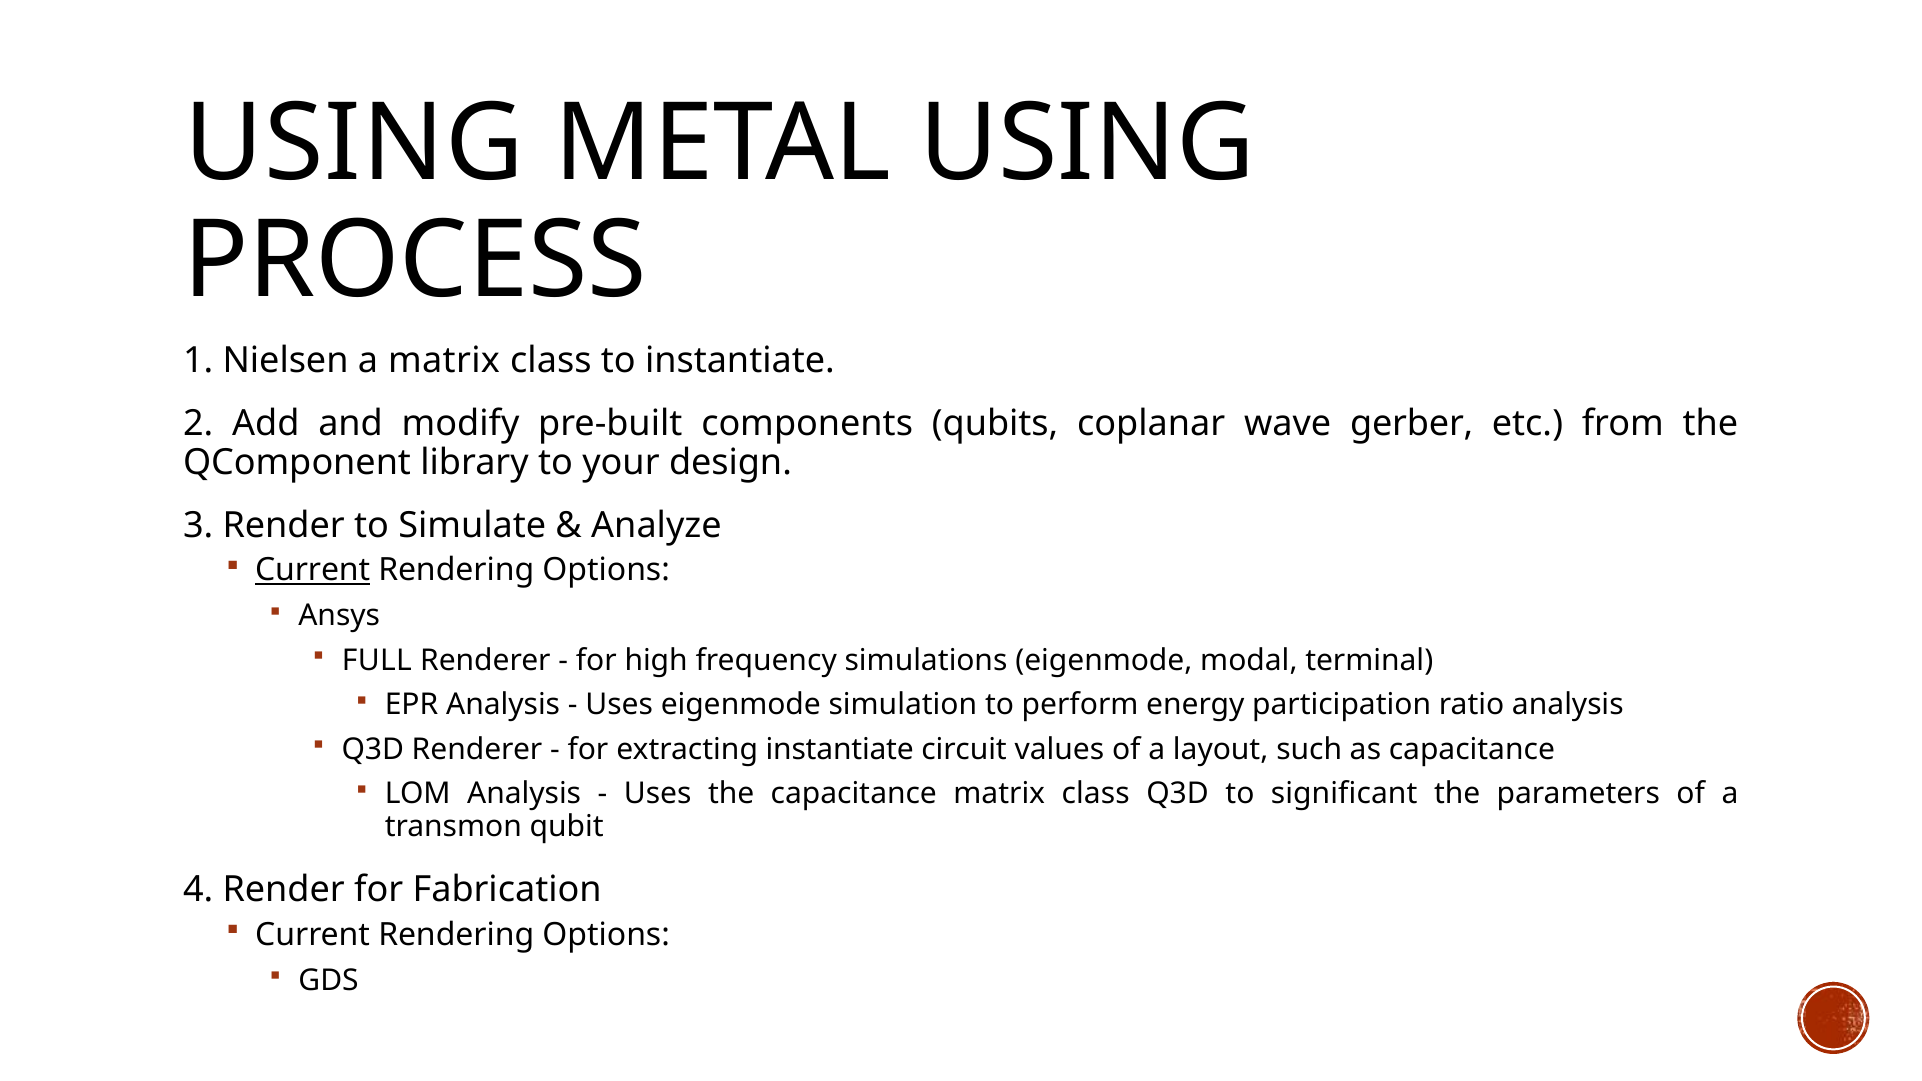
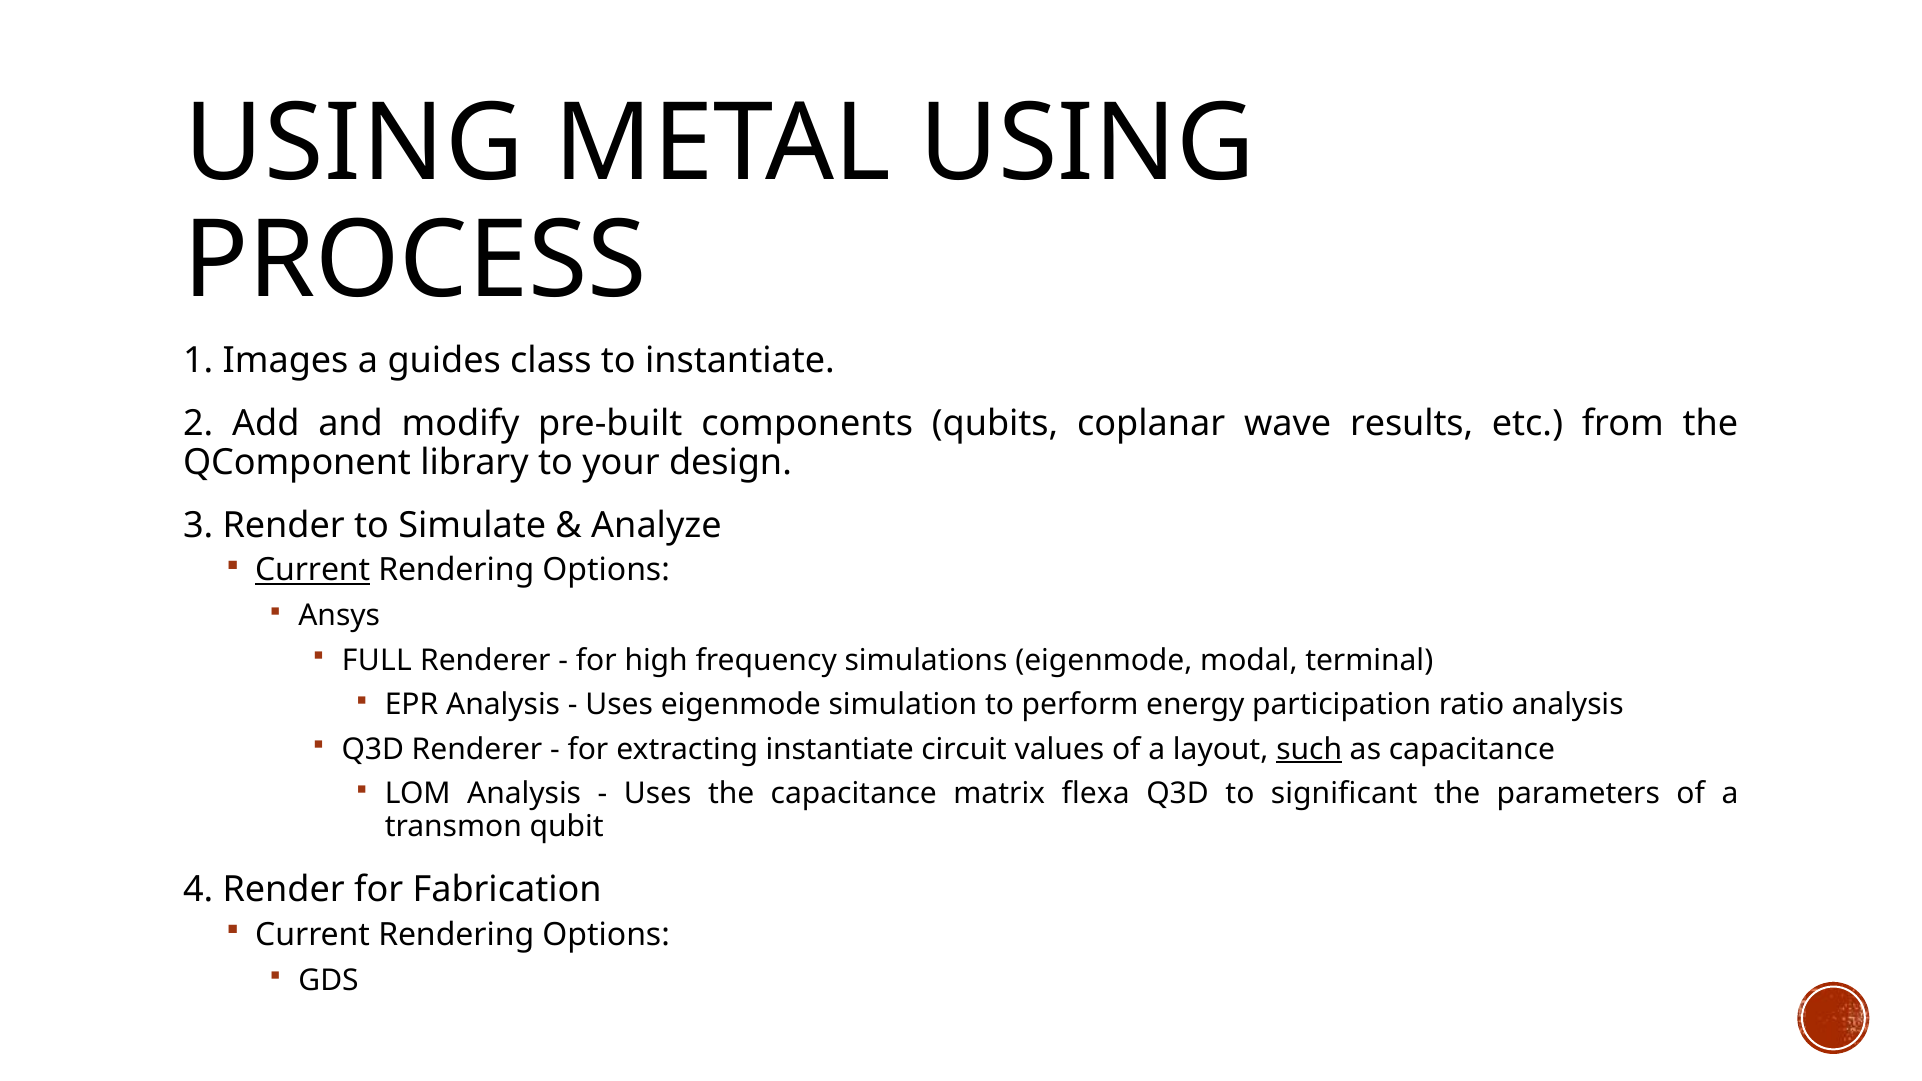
Nielsen: Nielsen -> Images
a matrix: matrix -> guides
gerber: gerber -> results
such underline: none -> present
capacitance matrix class: class -> flexa
